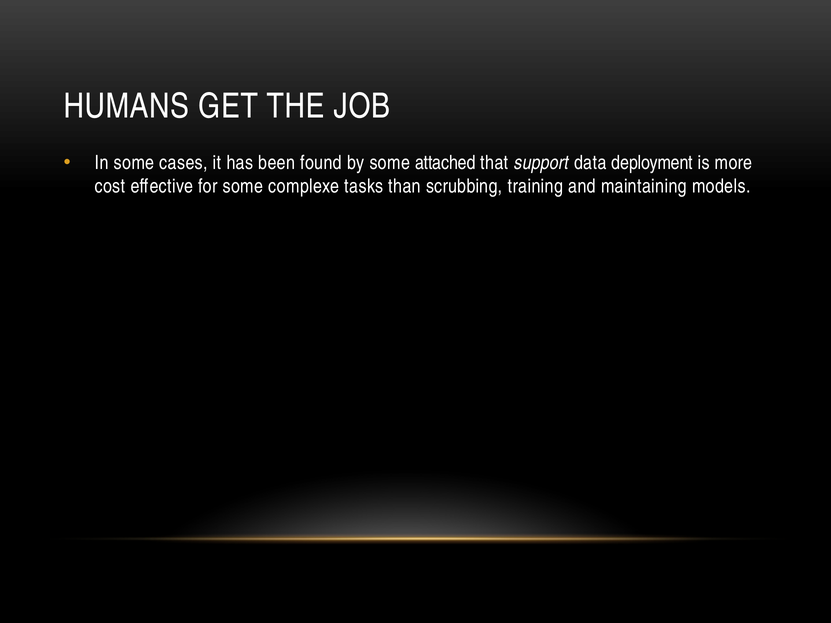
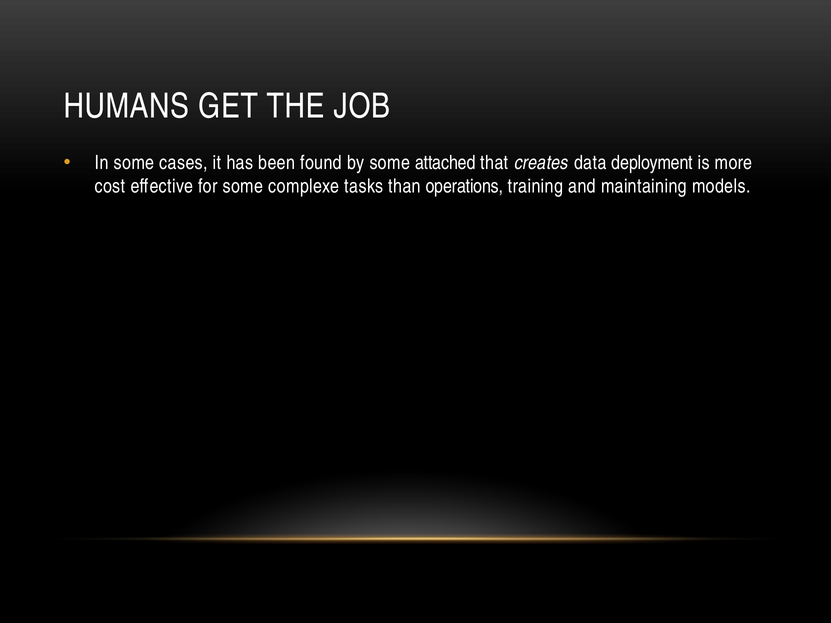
support: support -> creates
scrubbing: scrubbing -> operations
